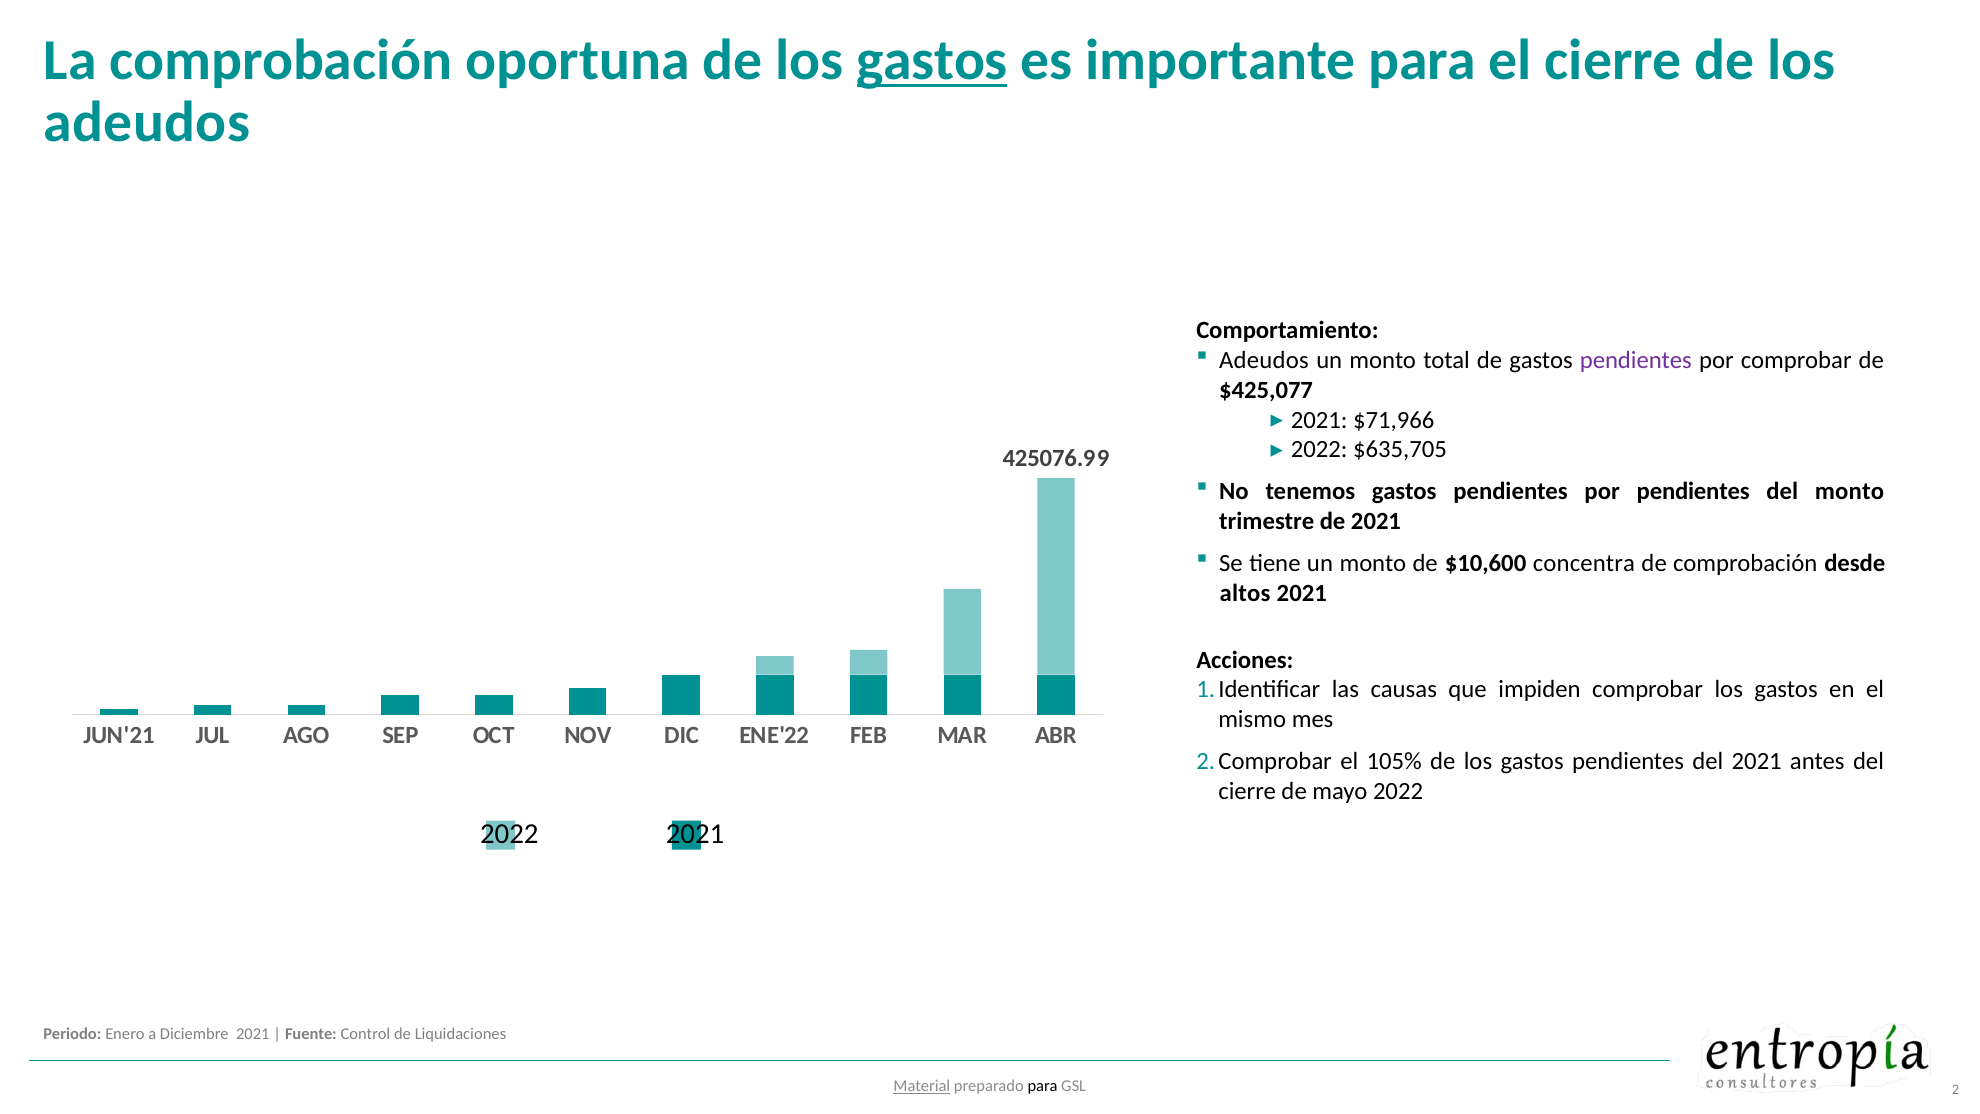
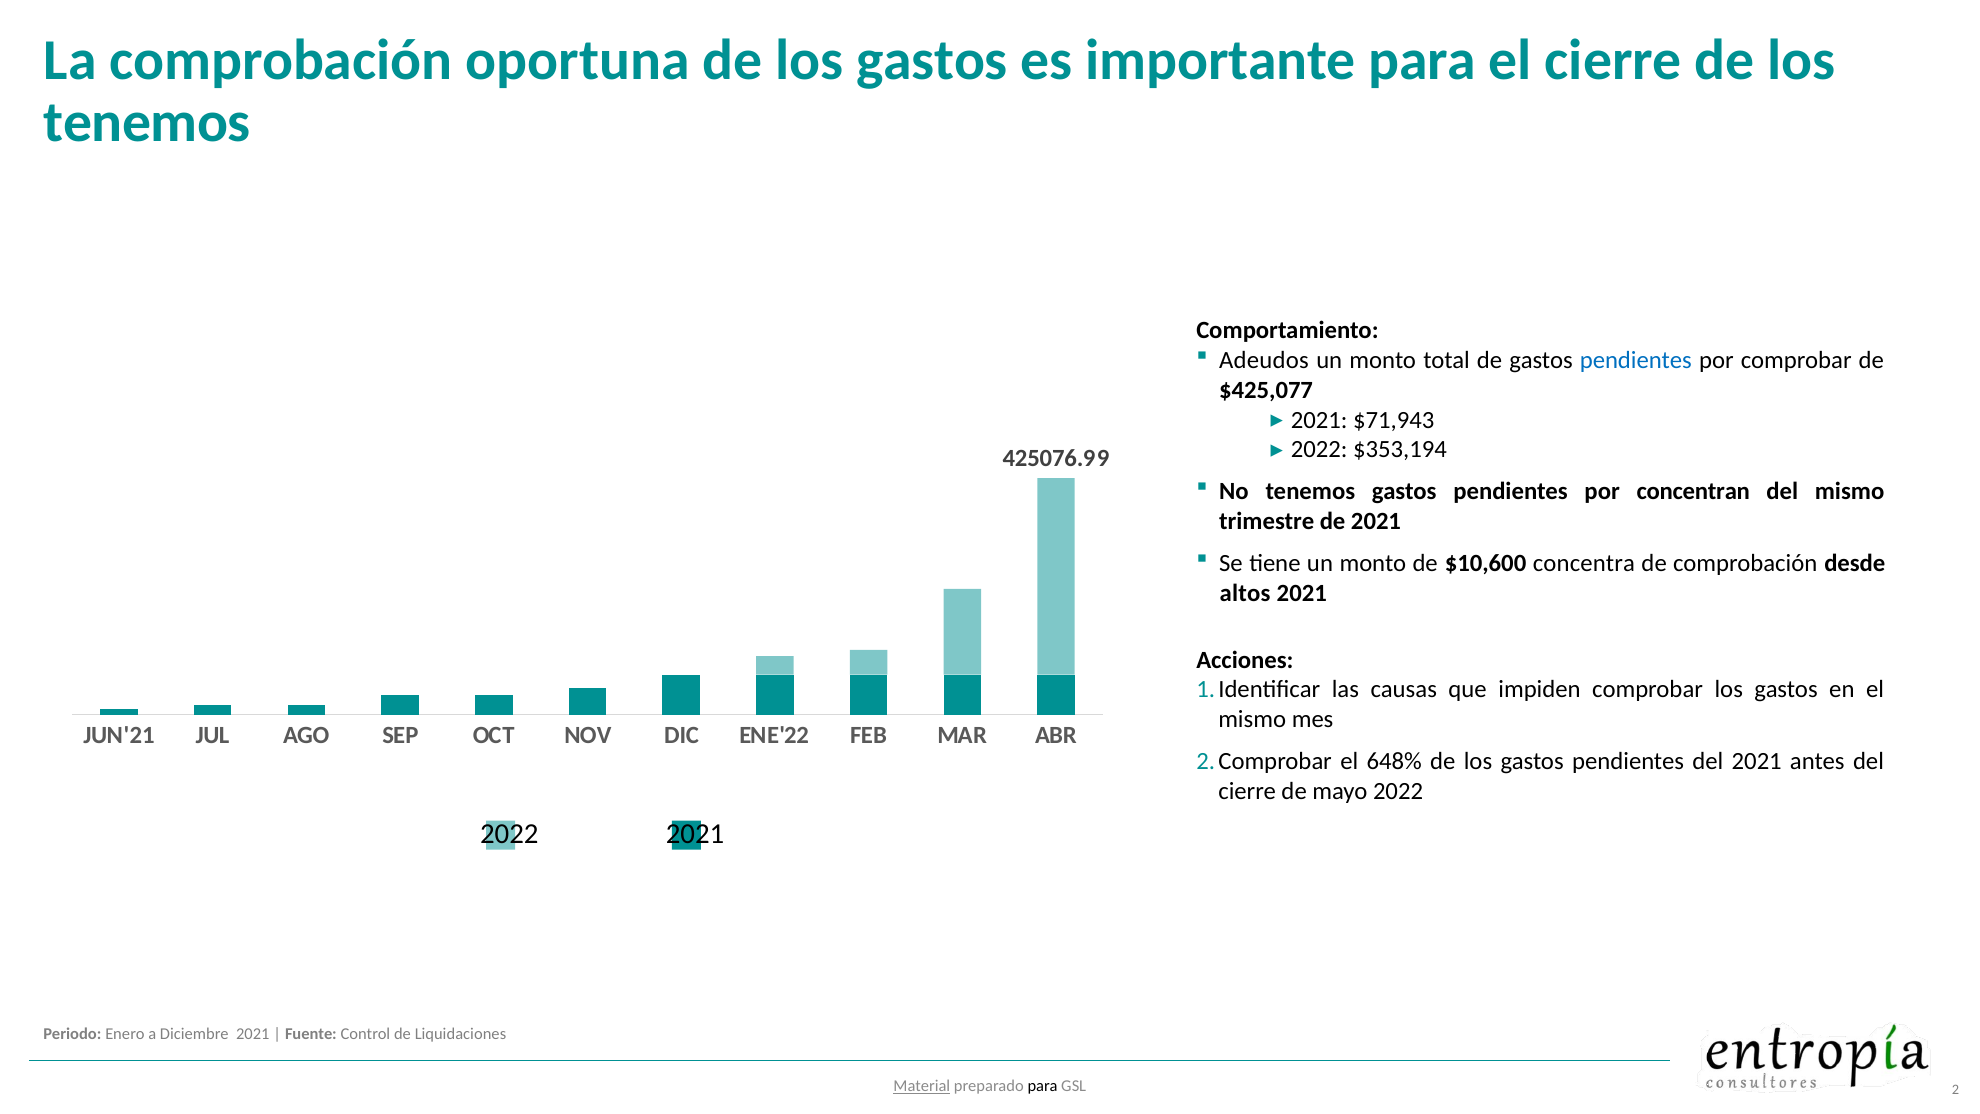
gastos at (932, 61) underline: present -> none
adeudos at (147, 123): adeudos -> tenemos
pendientes at (1636, 360) colour: purple -> blue
$71,966: $71,966 -> $71,943
$635,705: $635,705 -> $353,194
por pendientes: pendientes -> concentran
del monto: monto -> mismo
105%: 105% -> 648%
